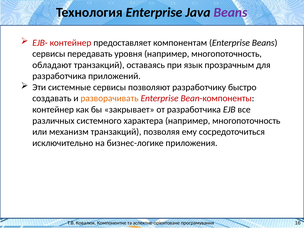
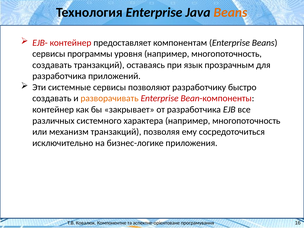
Beans at (230, 13) colour: purple -> orange
передавать: передавать -> программы
обладают at (52, 65): обладают -> создавать
